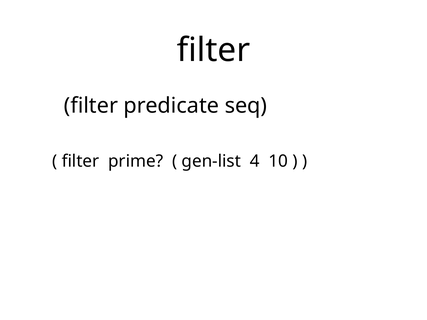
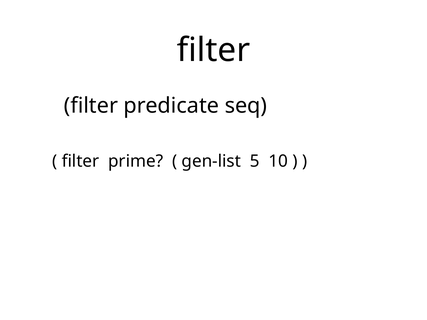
4: 4 -> 5
